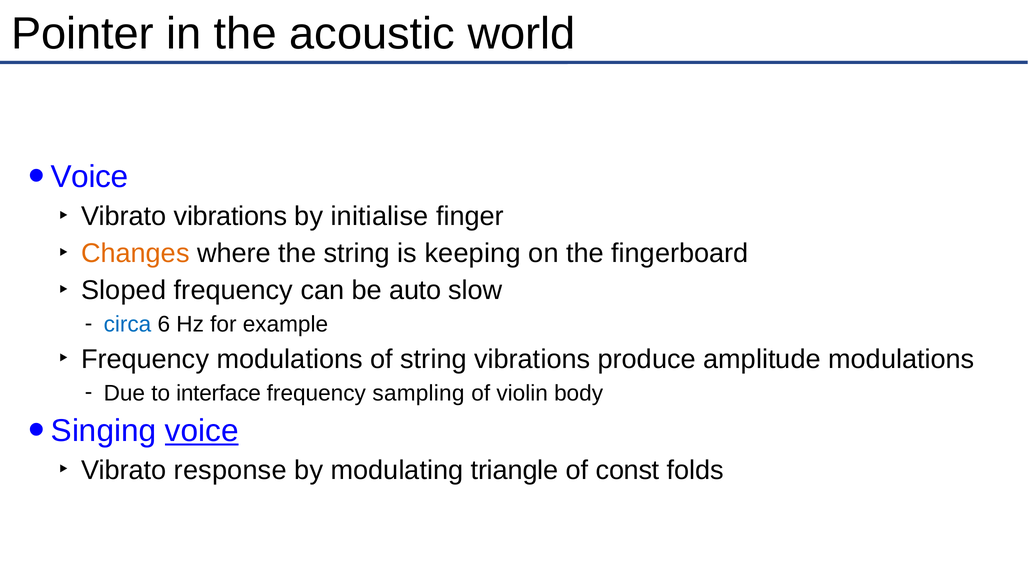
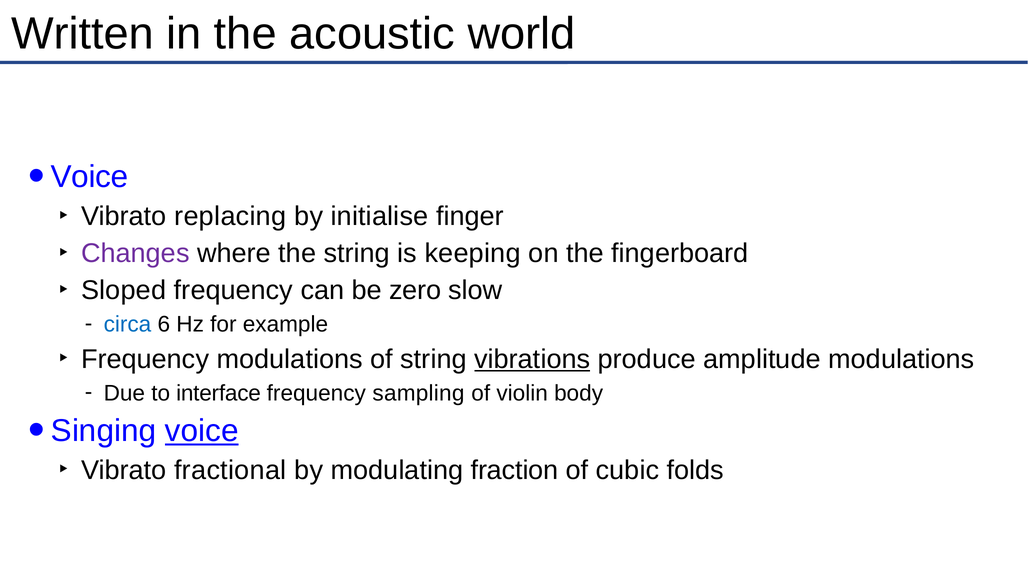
Pointer: Pointer -> Written
Vibrato vibrations: vibrations -> replacing
Changes colour: orange -> purple
auto: auto -> zero
vibrations at (532, 359) underline: none -> present
response: response -> fractional
triangle: triangle -> fraction
const: const -> cubic
